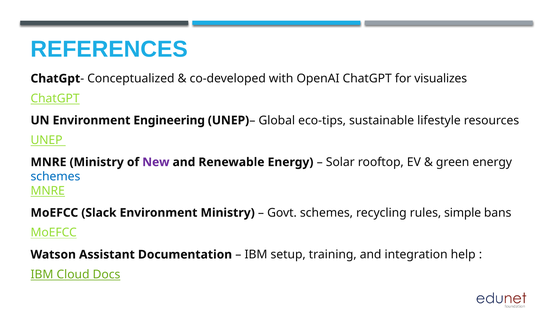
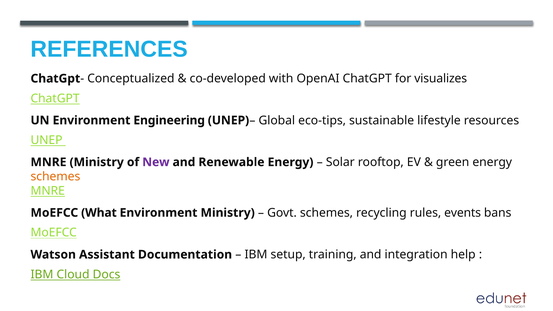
schemes at (55, 177) colour: blue -> orange
Slack: Slack -> What
simple: simple -> events
